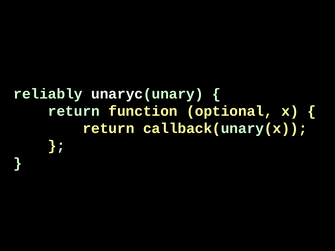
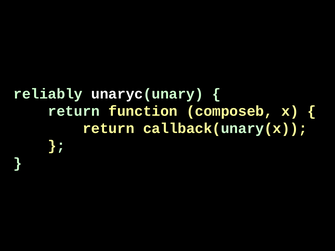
optional: optional -> composeb
